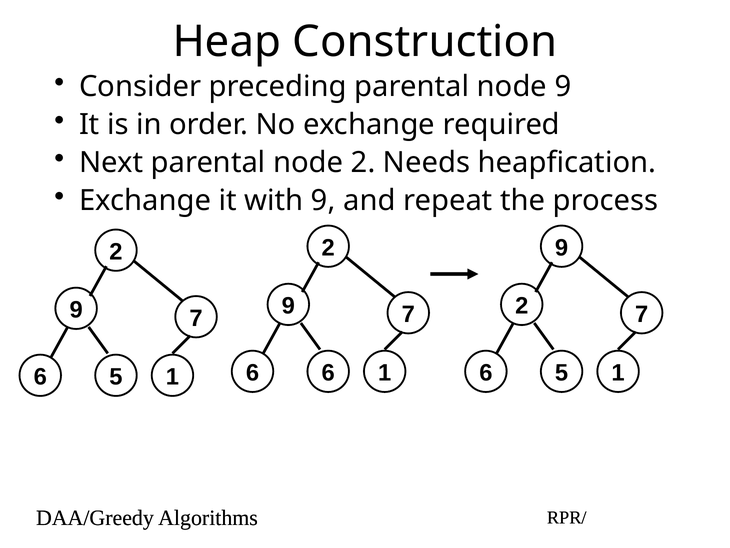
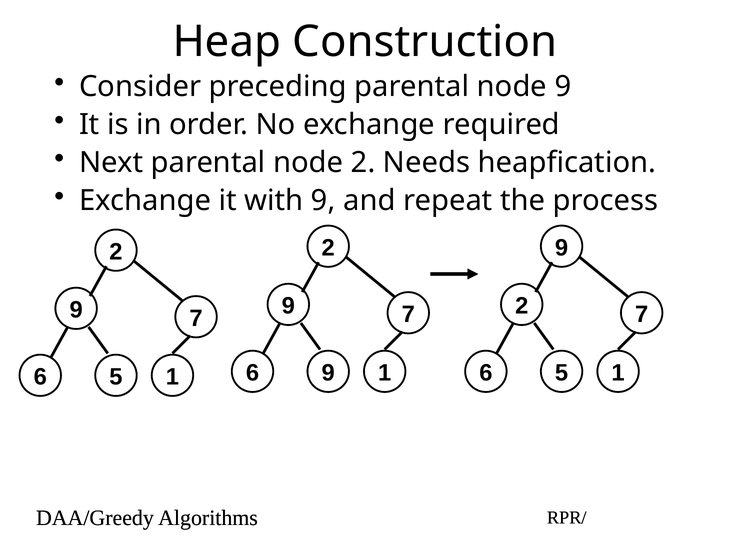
6 6: 6 -> 9
